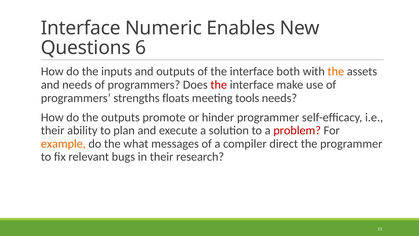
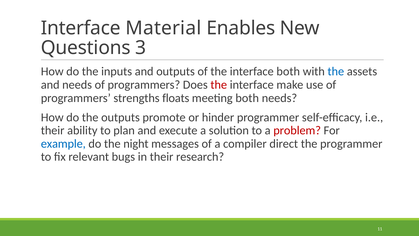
Numeric: Numeric -> Material
6: 6 -> 3
the at (336, 72) colour: orange -> blue
meeting tools: tools -> both
example colour: orange -> blue
what: what -> night
